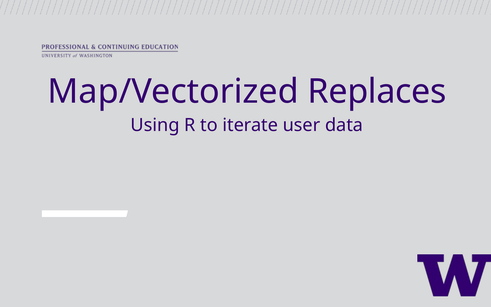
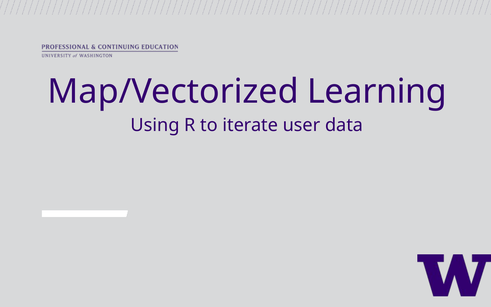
Replaces: Replaces -> Learning
